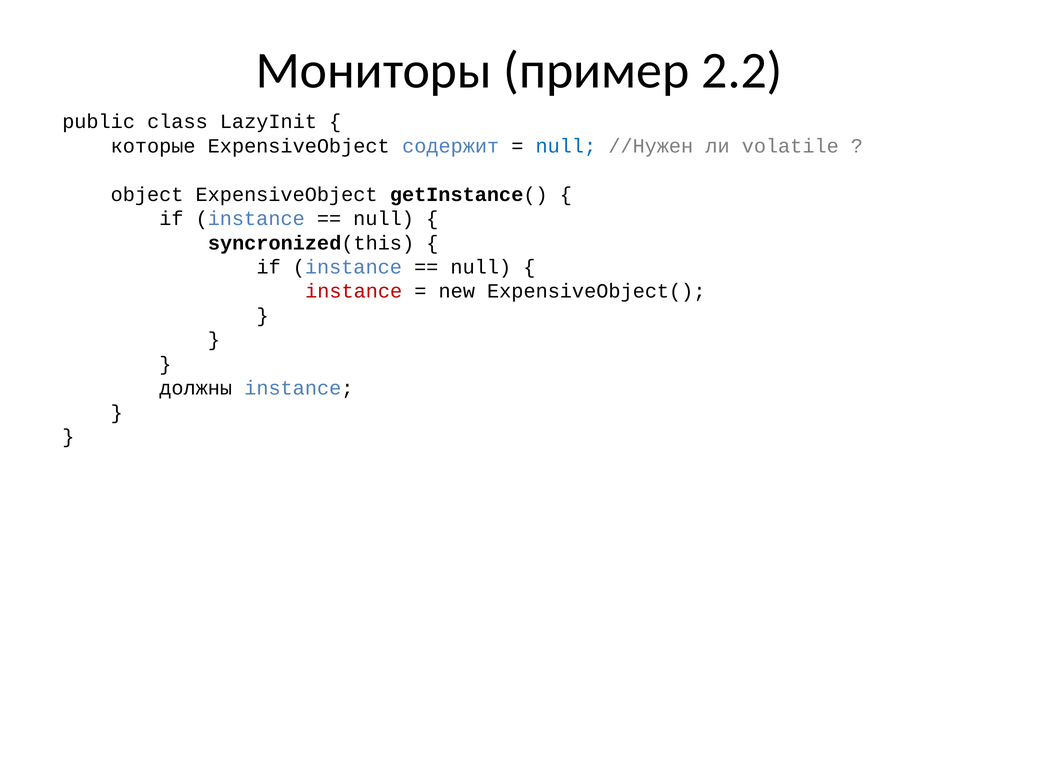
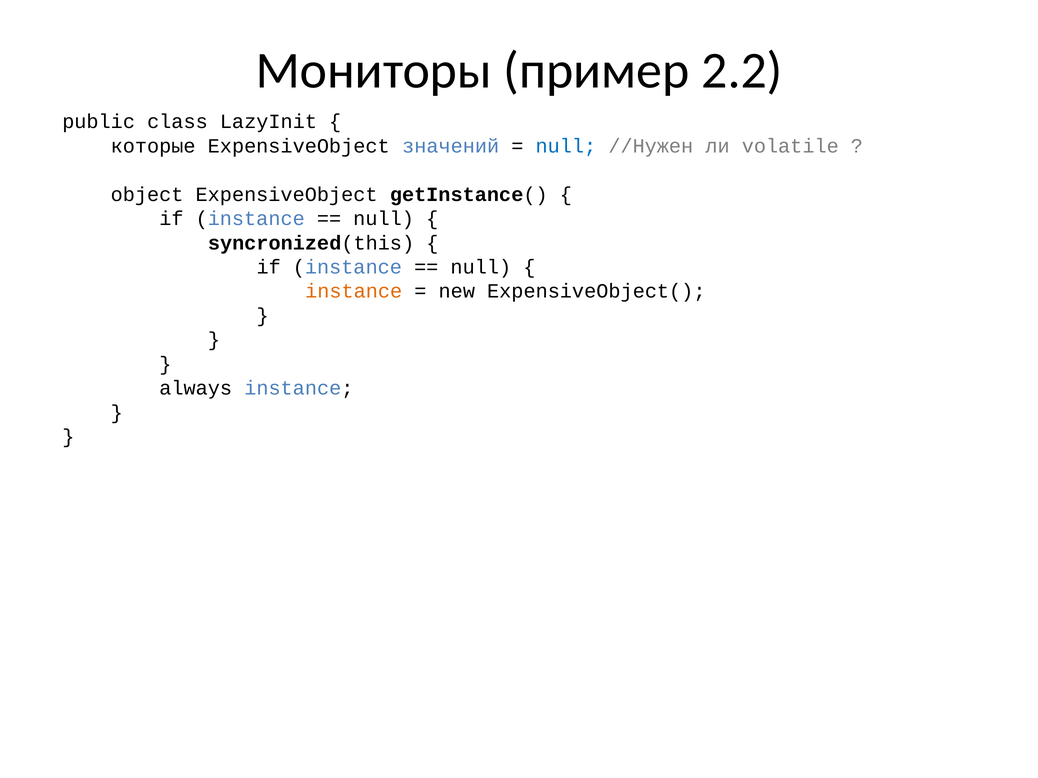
содержит: содержит -> значений
instance at (354, 291) colour: red -> orange
должны: должны -> always
